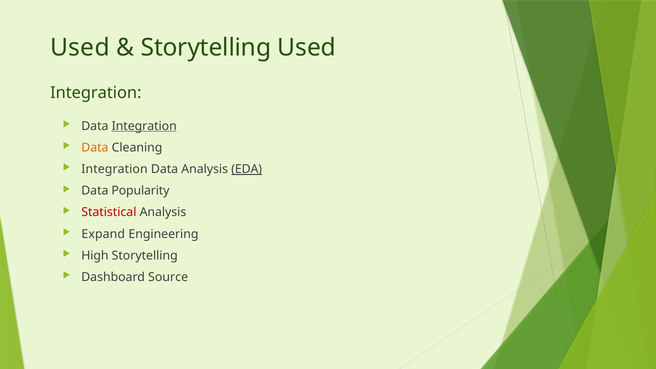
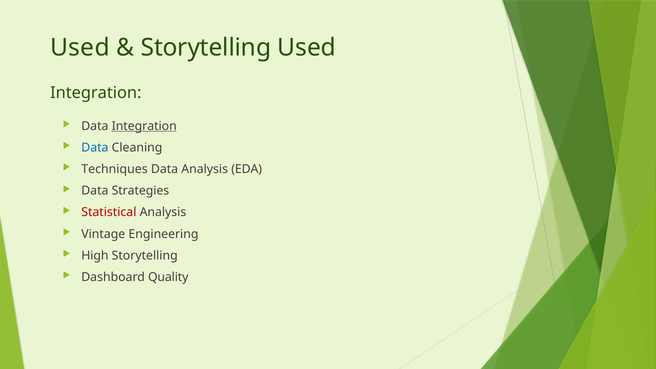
Data at (95, 148) colour: orange -> blue
Integration at (114, 169): Integration -> Techniques
EDA underline: present -> none
Popularity: Popularity -> Strategies
Expand: Expand -> Vintage
Source: Source -> Quality
